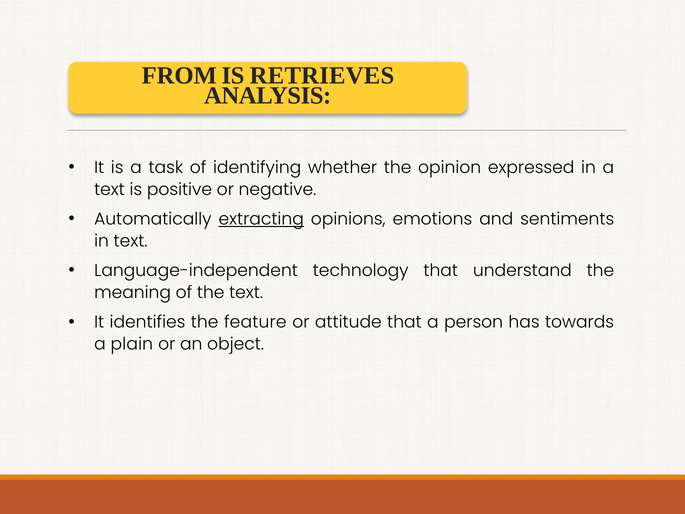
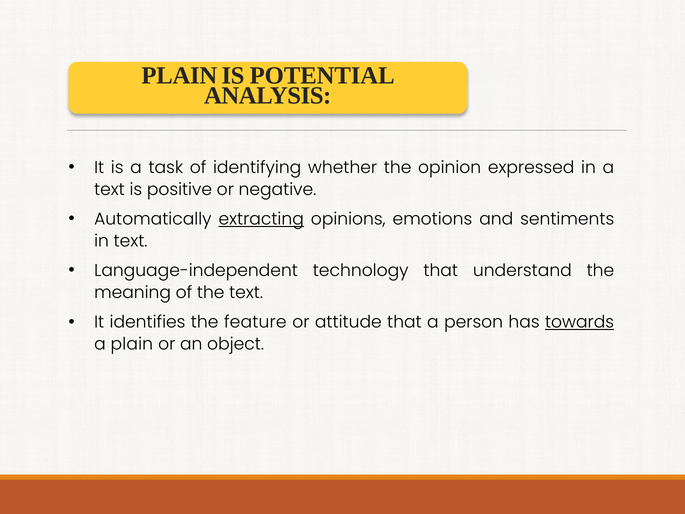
FROM at (179, 76): FROM -> PLAIN
RETRIEVES: RETRIEVES -> POTENTIAL
towards underline: none -> present
